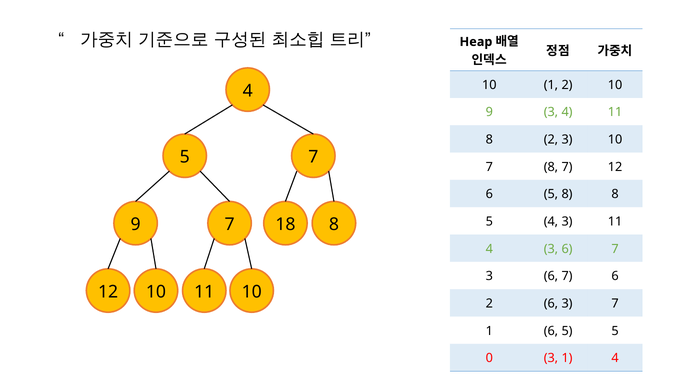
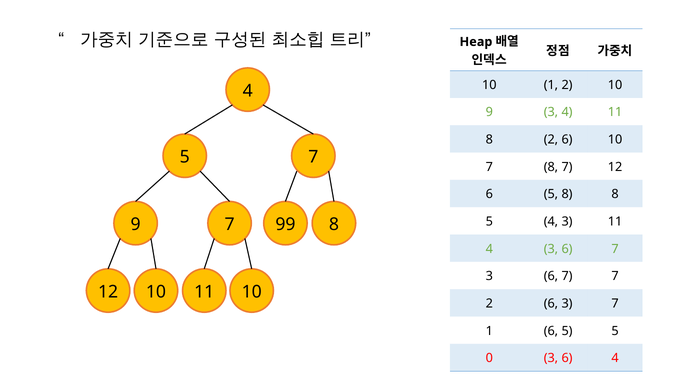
8 2 3: 3 -> 6
18: 18 -> 99
7 6: 6 -> 7
0 3 1: 1 -> 6
